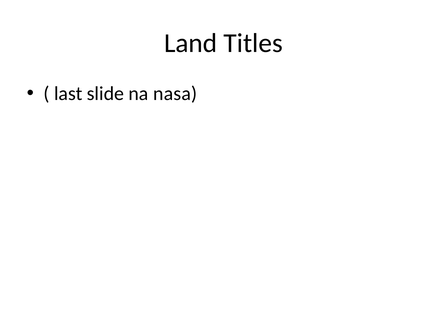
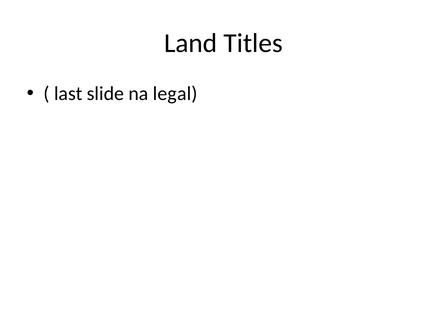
nasa: nasa -> legal
